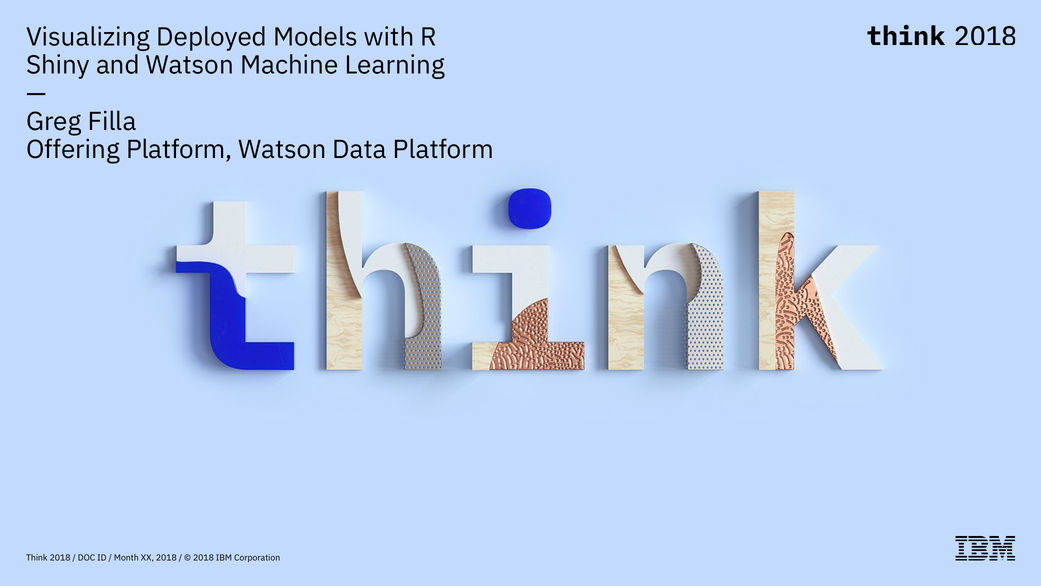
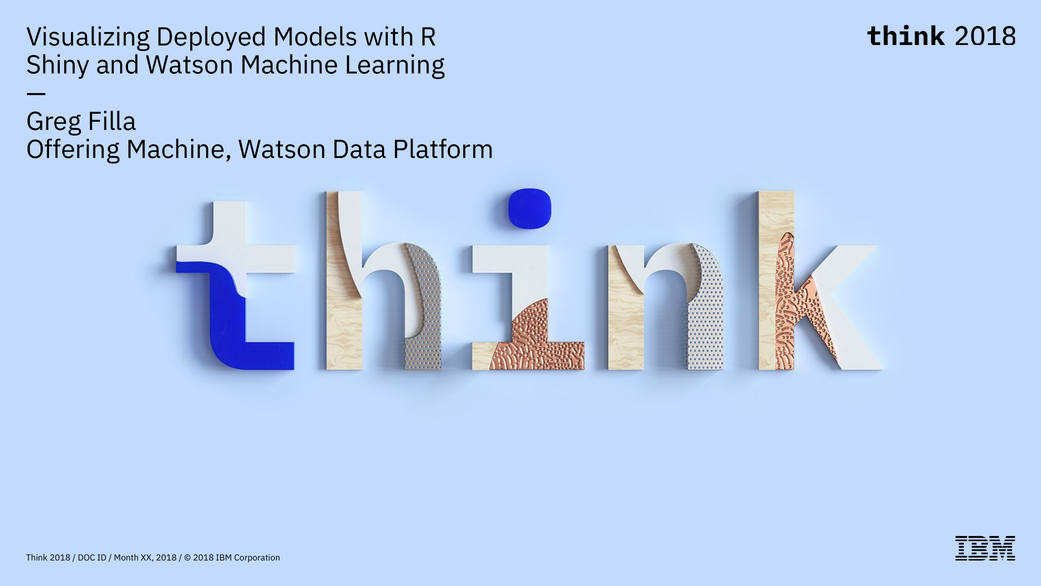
Offering Platform: Platform -> Machine
